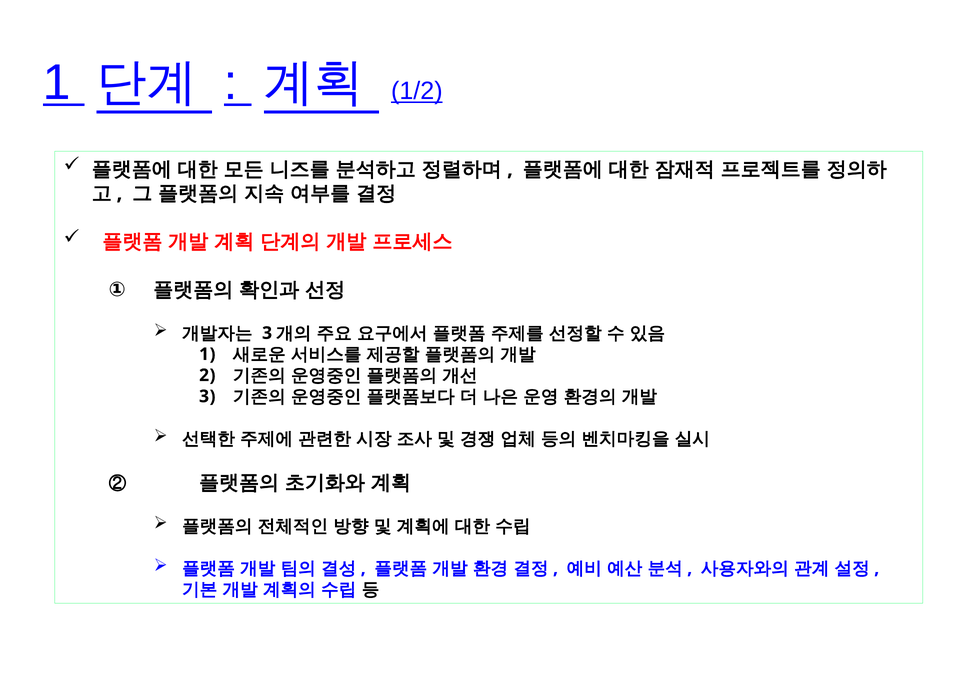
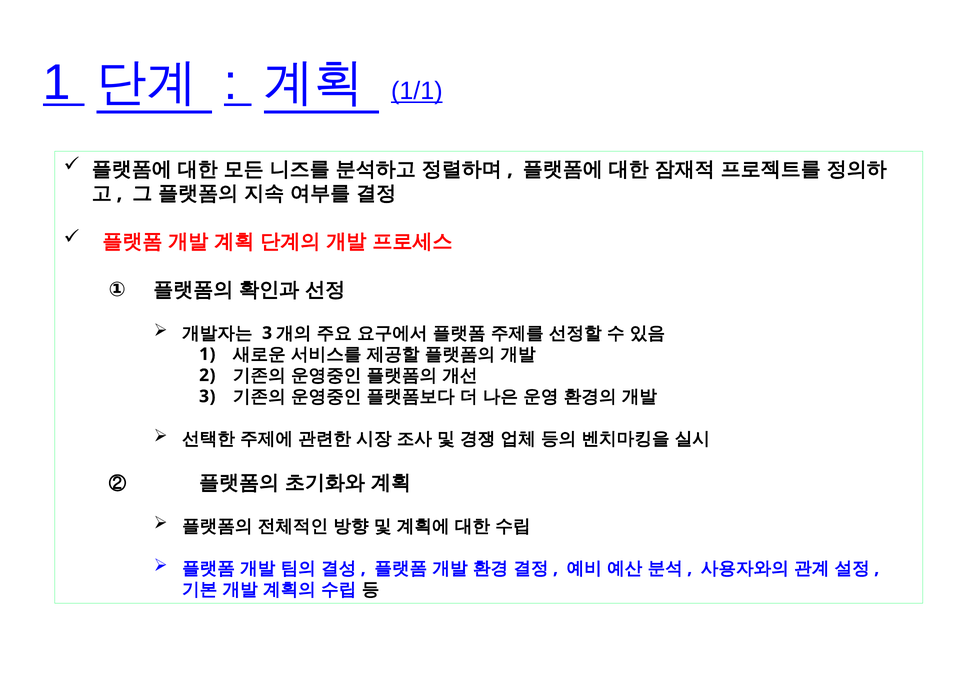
1/2: 1/2 -> 1/1
